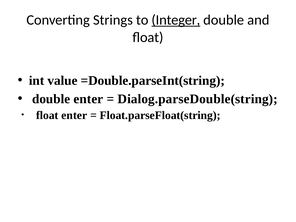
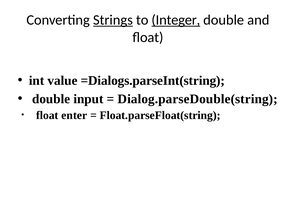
Strings underline: none -> present
=Double.parseInt(string: =Double.parseInt(string -> =Dialogs.parseInt(string
double enter: enter -> input
